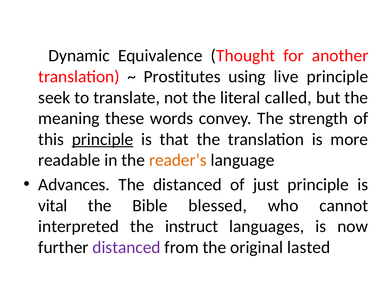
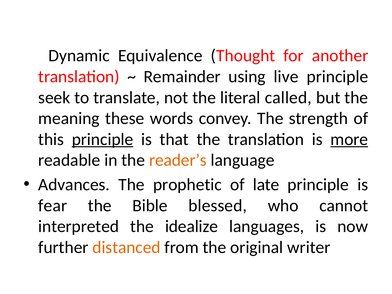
Prostitutes: Prostitutes -> Remainder
more underline: none -> present
The distanced: distanced -> prophetic
just: just -> late
vital: vital -> fear
instruct: instruct -> idealize
distanced at (126, 247) colour: purple -> orange
lasted: lasted -> writer
